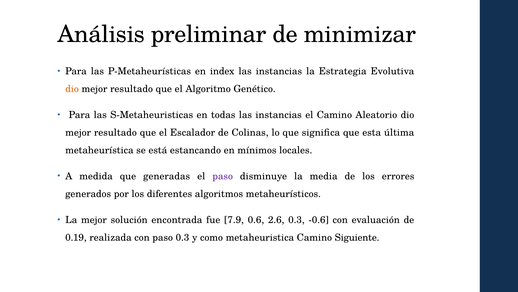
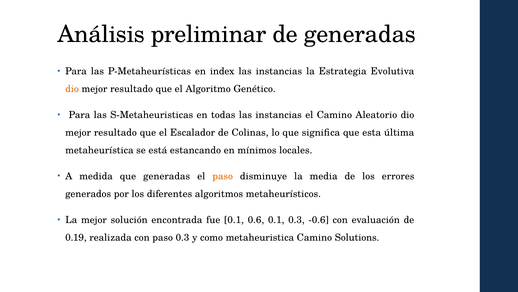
de minimizar: minimizar -> generadas
paso at (223, 176) colour: purple -> orange
fue 7.9: 7.9 -> 0.1
0.6 2.6: 2.6 -> 0.1
Siguiente: Siguiente -> Solutions
